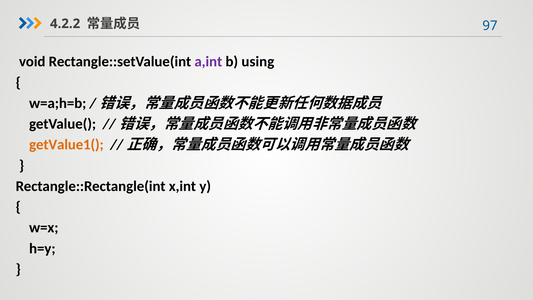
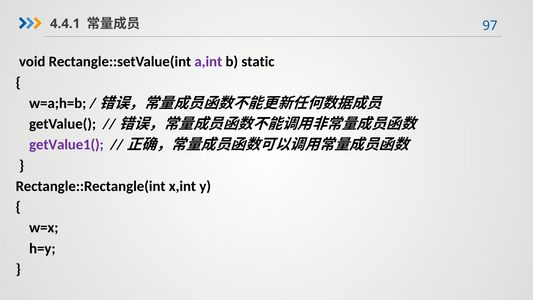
4.2.2: 4.2.2 -> 4.4.1
using: using -> static
getValue1( colour: orange -> purple
